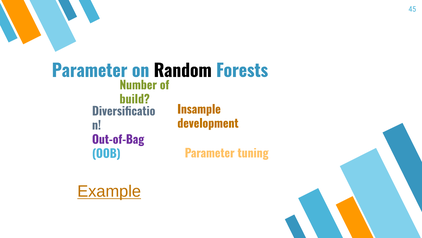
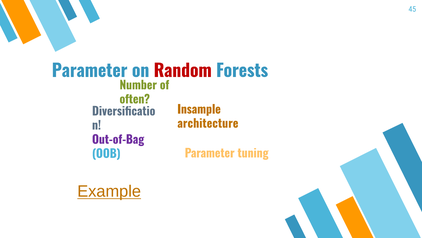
Random colour: black -> red
build: build -> often
development: development -> architecture
